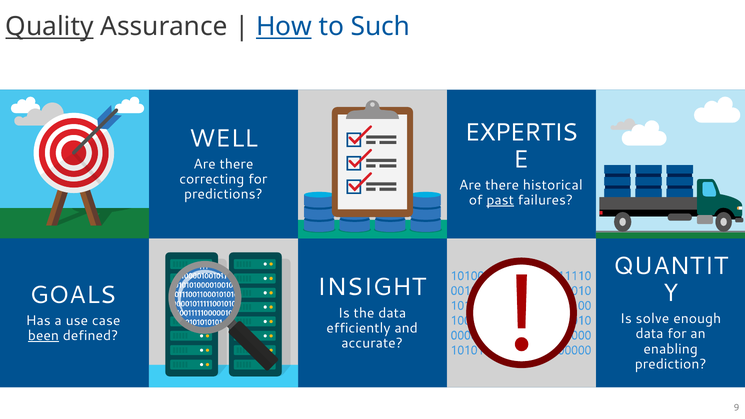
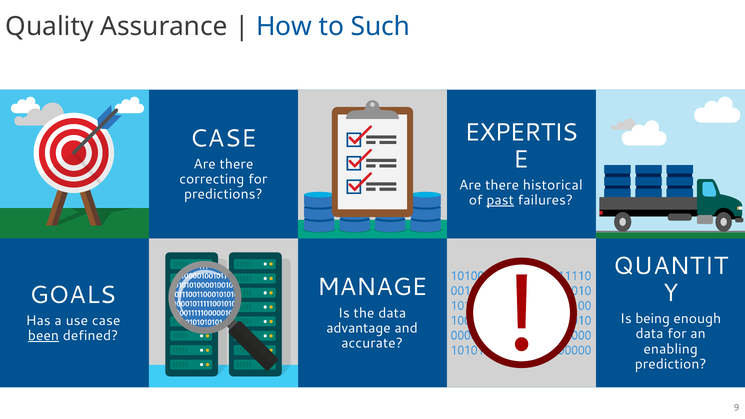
Quality underline: present -> none
How underline: present -> none
WELL at (224, 139): WELL -> CASE
INSIGHT: INSIGHT -> MANAGE
solve: solve -> being
efficiently: efficiently -> advantage
